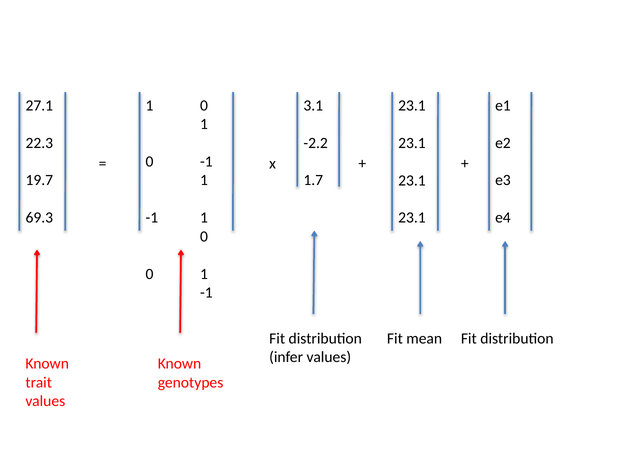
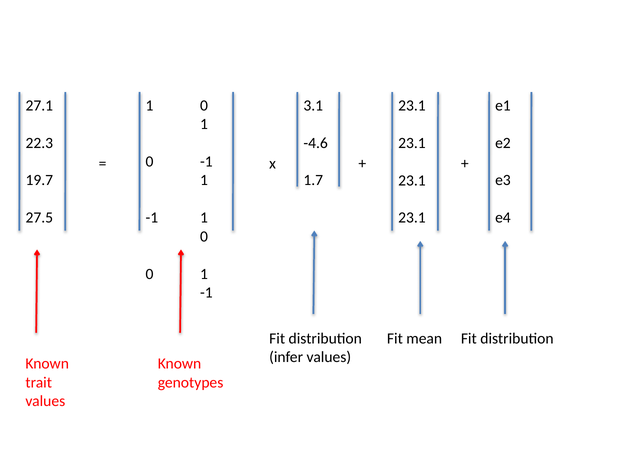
-2.2: -2.2 -> -4.6
69.3: 69.3 -> 27.5
